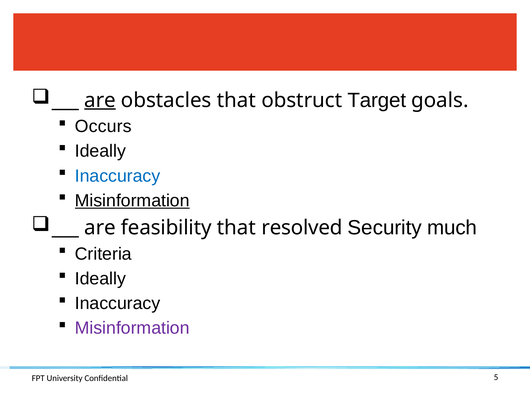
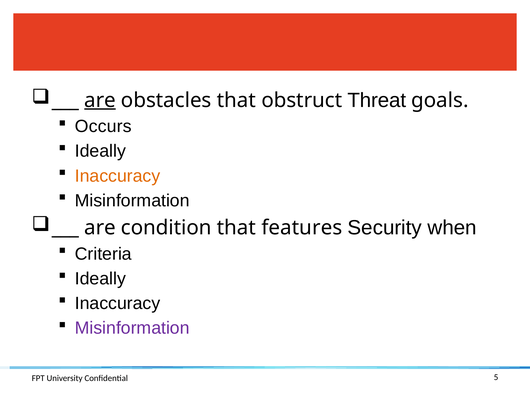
Target: Target -> Threat
Inaccuracy at (118, 176) colour: blue -> orange
Misinformation at (132, 201) underline: present -> none
feasibility: feasibility -> condition
resolved: resolved -> features
much: much -> when
